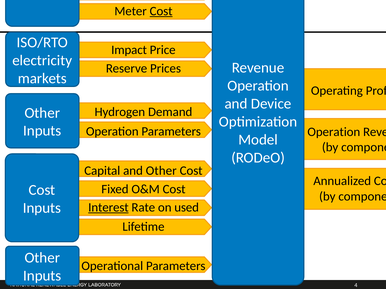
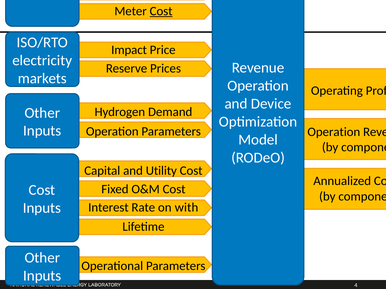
and Other: Other -> Utility
Interest underline: present -> none
used: used -> with
